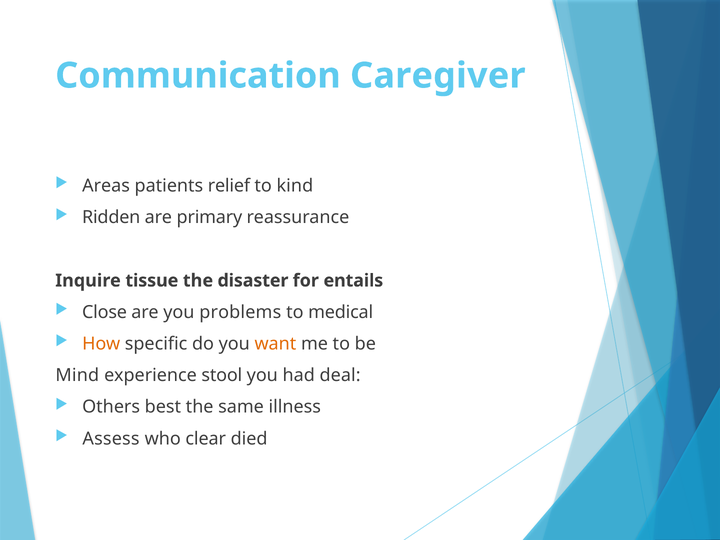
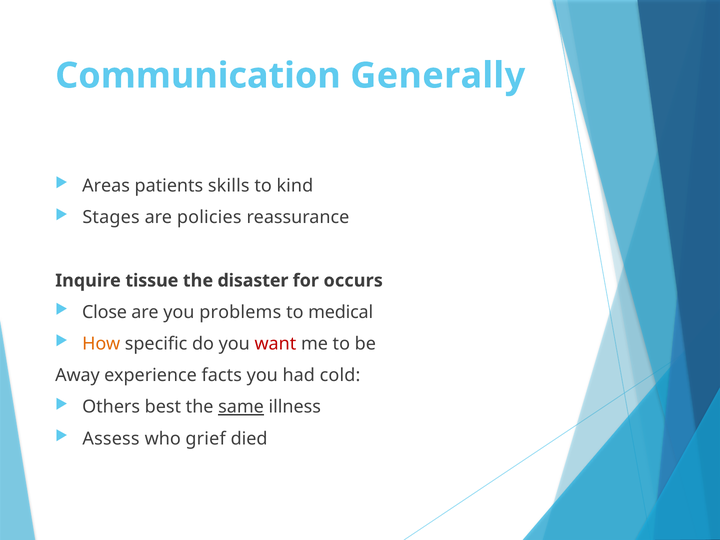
Caregiver: Caregiver -> Generally
relief: relief -> skills
Ridden: Ridden -> Stages
primary: primary -> policies
entails: entails -> occurs
want colour: orange -> red
Mind: Mind -> Away
stool: stool -> facts
deal: deal -> cold
same underline: none -> present
clear: clear -> grief
